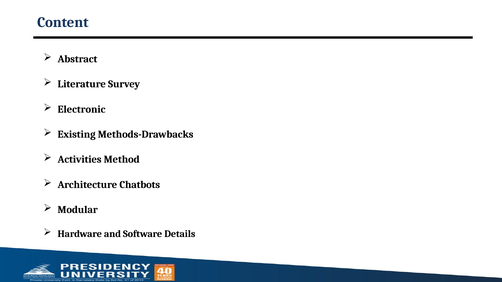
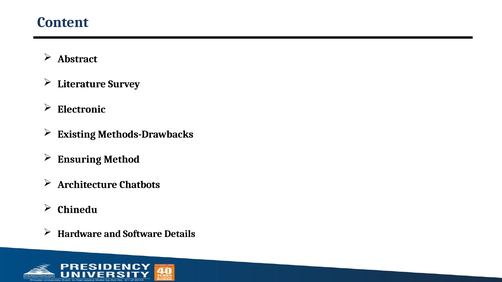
Activities: Activities -> Ensuring
Modular: Modular -> Chinedu
